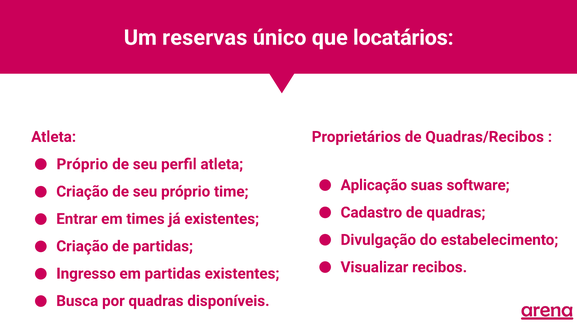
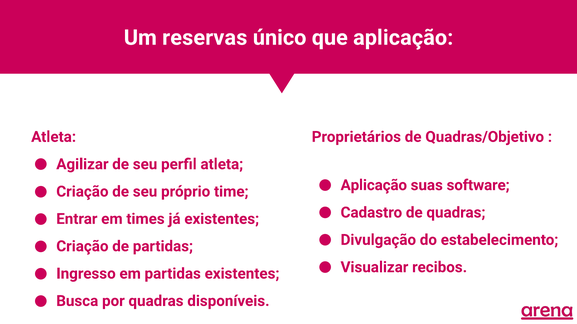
que locatários: locatários -> aplicação
Quadras/Recibos: Quadras/Recibos -> Quadras/Objetivo
Próprio at (82, 164): Próprio -> Agilizar
